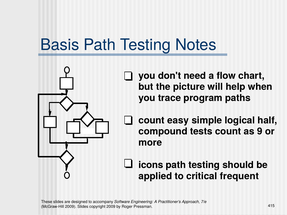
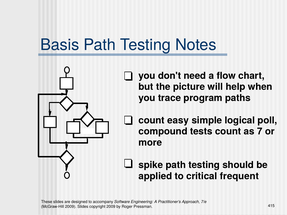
half: half -> poll
9: 9 -> 7
icons: icons -> spike
